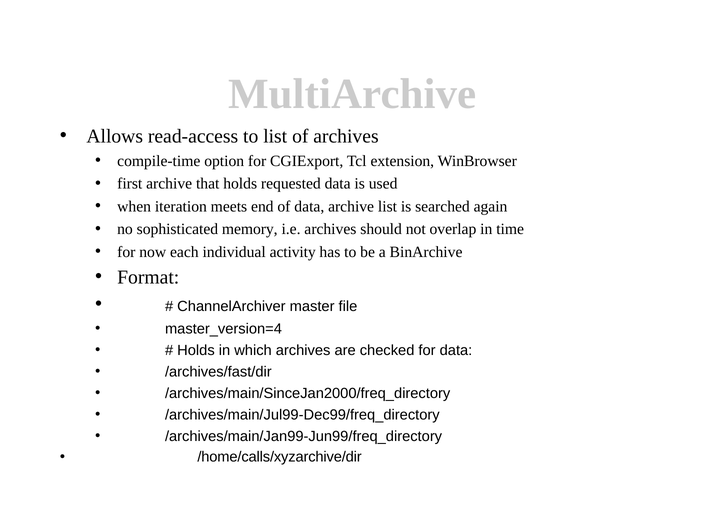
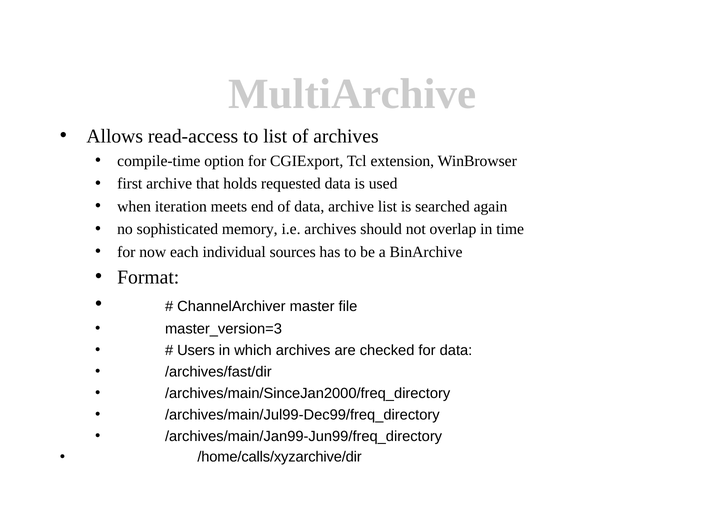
activity: activity -> sources
master_version=4: master_version=4 -> master_version=3
Holds at (196, 350): Holds -> Users
